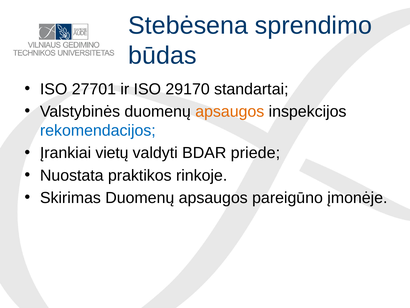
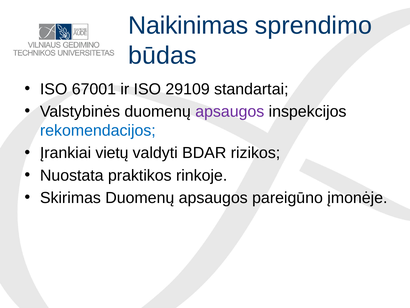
Stebėsena: Stebėsena -> Naikinimas
27701: 27701 -> 67001
29170: 29170 -> 29109
apsaugos at (230, 111) colour: orange -> purple
priede: priede -> rizikos
